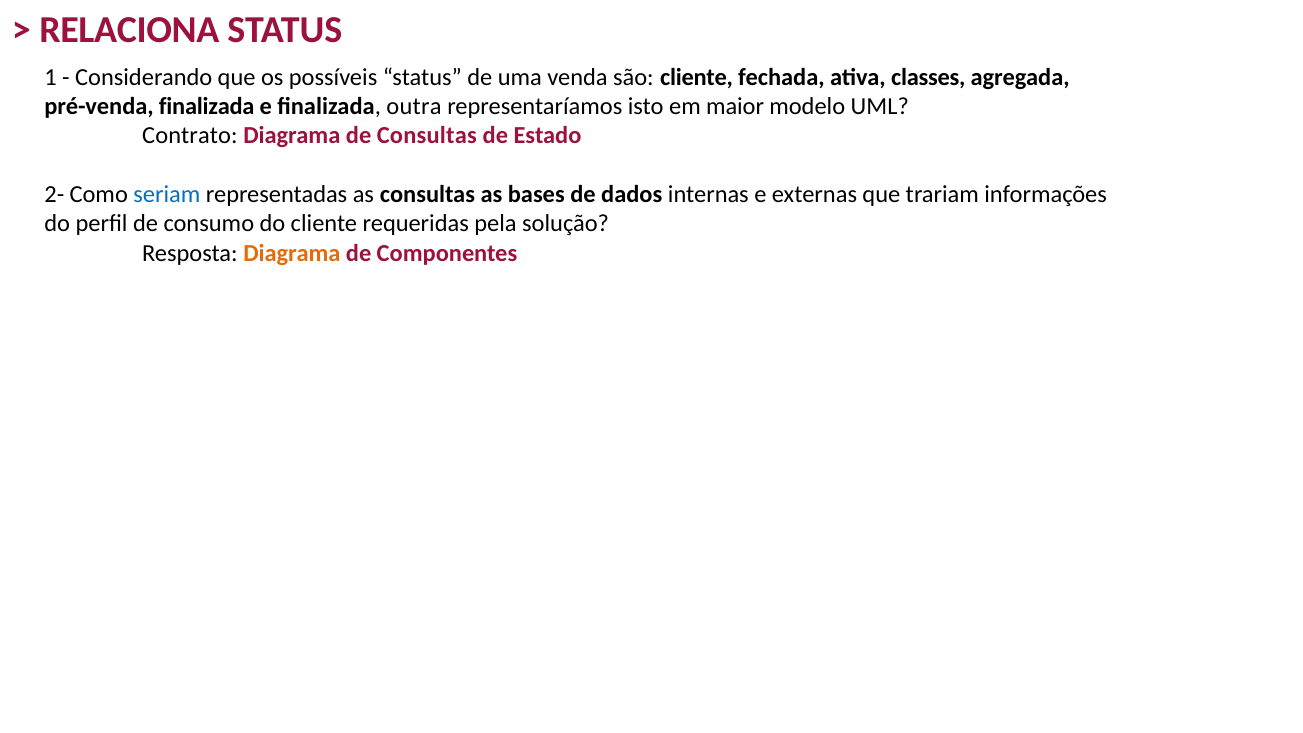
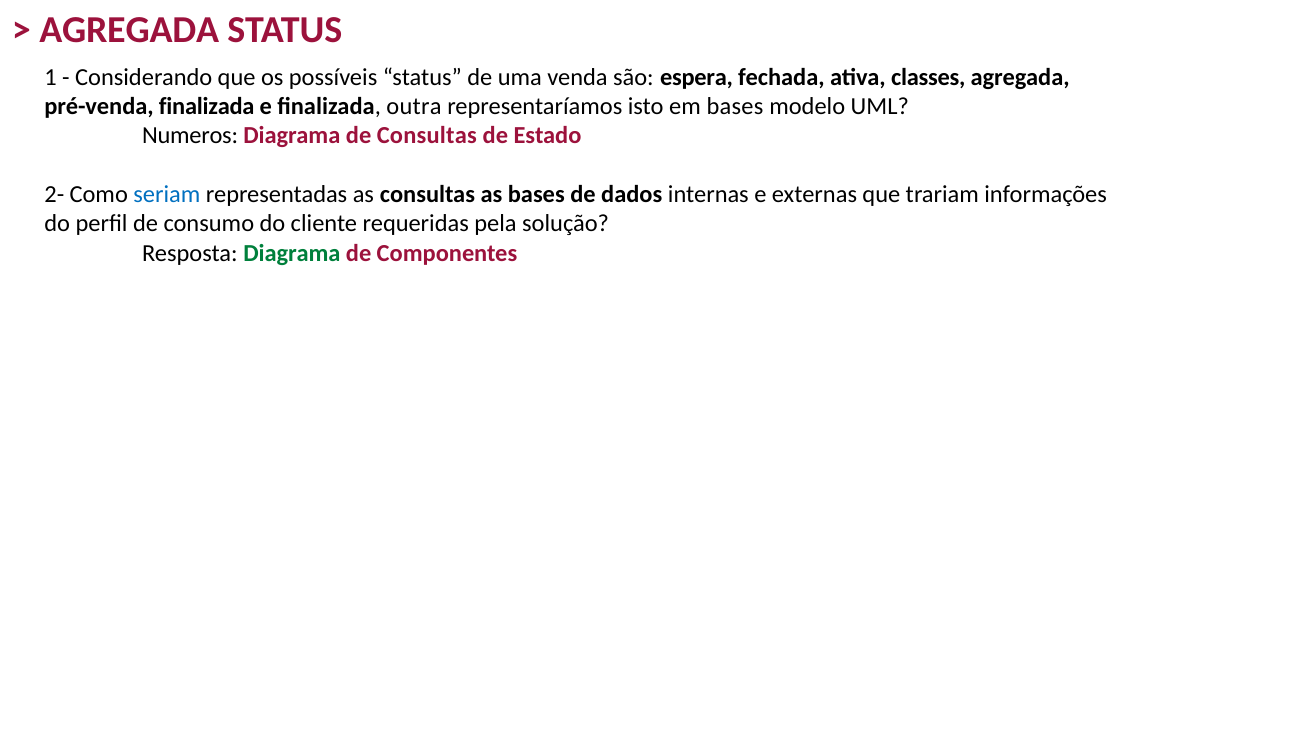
RELACIONA at (129, 30): RELACIONA -> AGREGADA
são cliente: cliente -> espera
em maior: maior -> bases
Contrato: Contrato -> Numeros
Diagrama at (292, 253) colour: orange -> green
